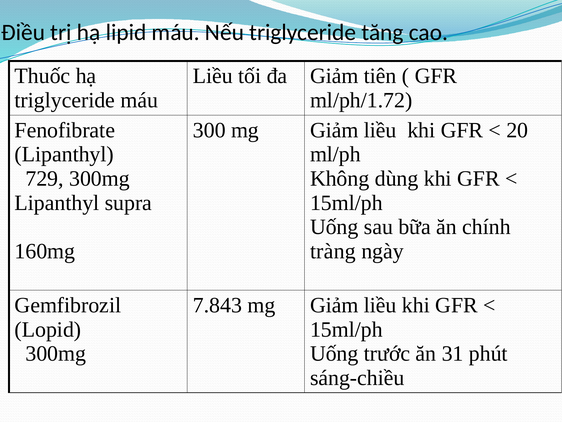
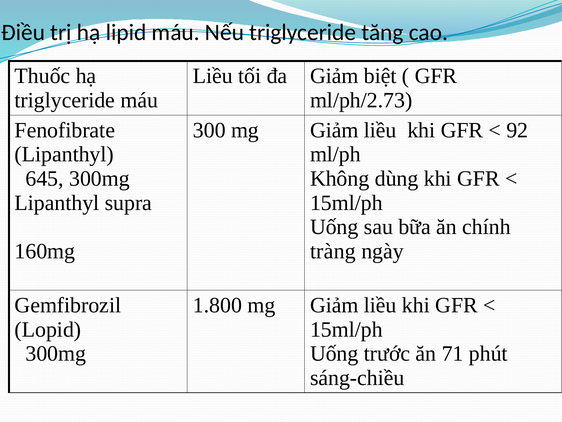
tiên: tiên -> biệt
ml/ph/1.72: ml/ph/1.72 -> ml/ph/2.73
20: 20 -> 92
729: 729 -> 645
7.843: 7.843 -> 1.800
31: 31 -> 71
